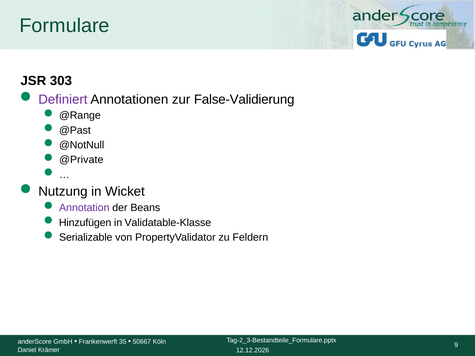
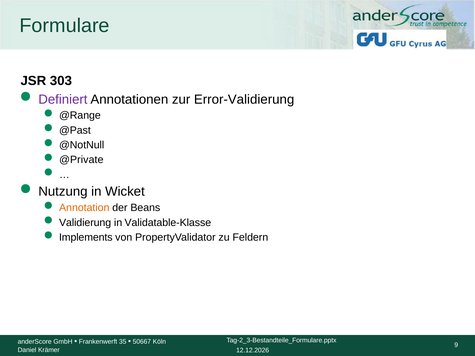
False-Validierung: False-Validierung -> Error-Validierung
Annotation colour: purple -> orange
Hinzufügen: Hinzufügen -> Validierung
Serializable: Serializable -> Implements
